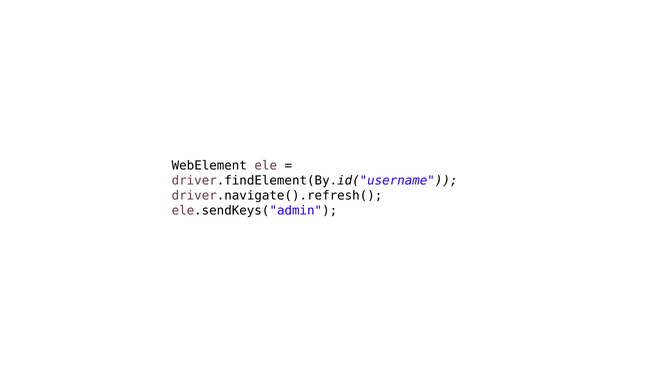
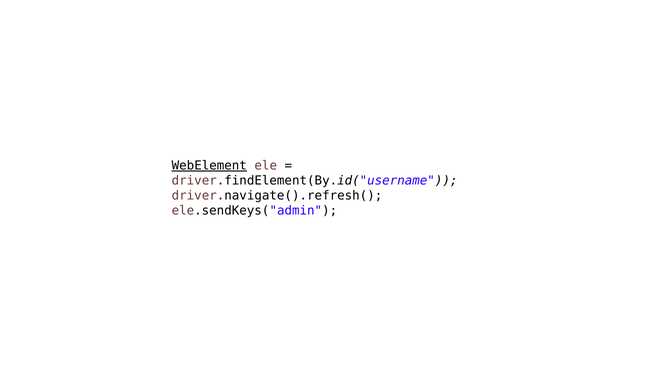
WebElement underline: none -> present
